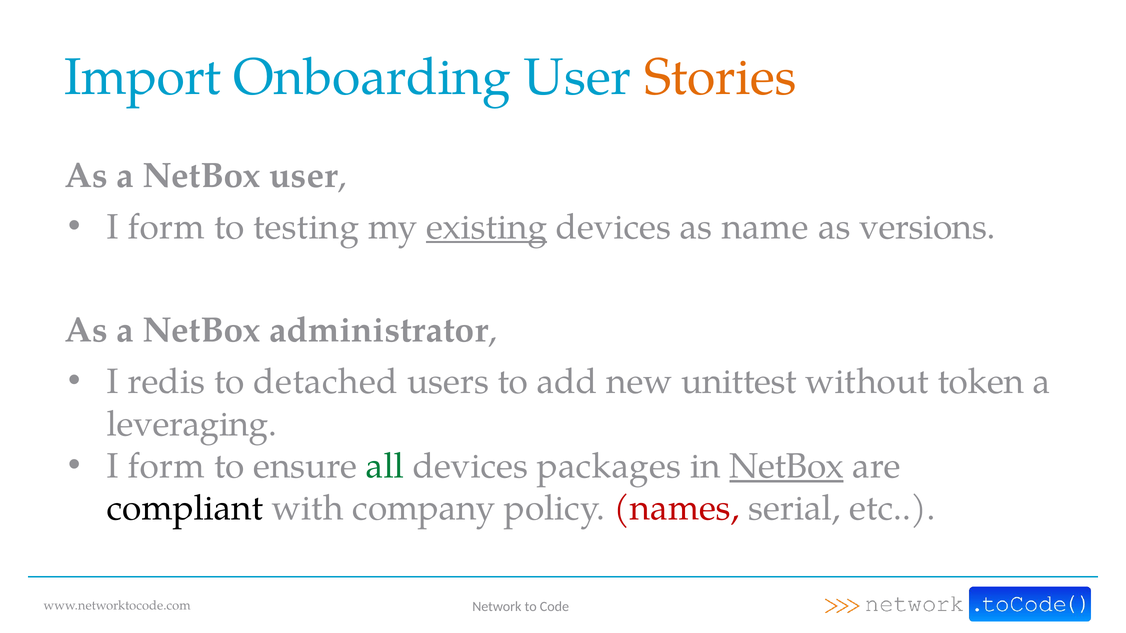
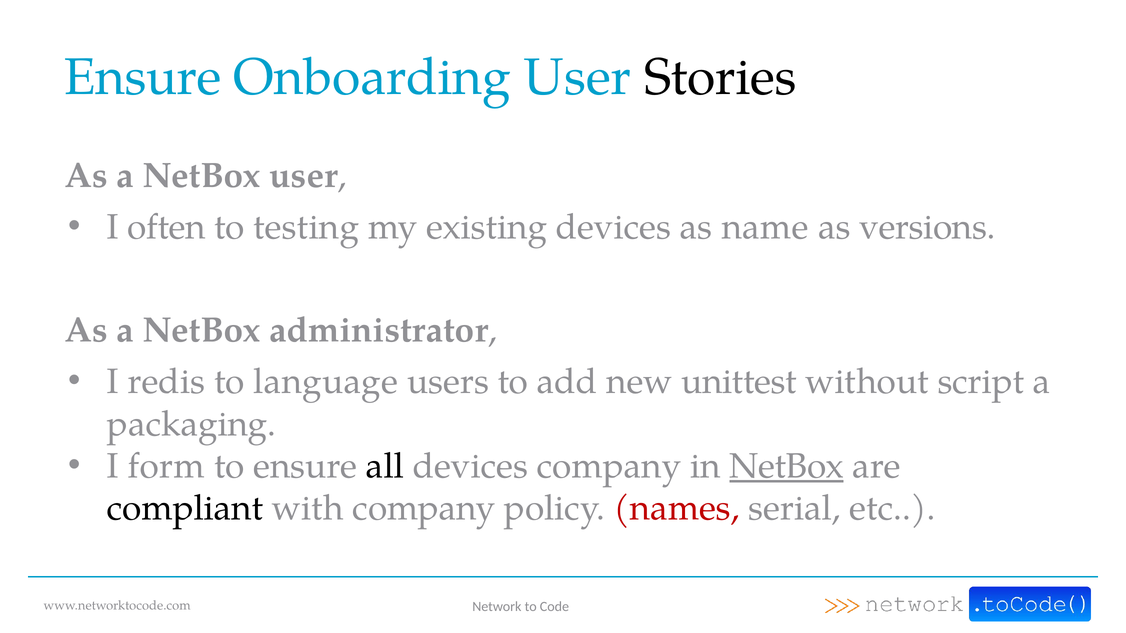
Import at (143, 77): Import -> Ensure
Stories colour: orange -> black
form at (166, 227): form -> often
existing underline: present -> none
detached: detached -> language
token: token -> script
leveraging: leveraging -> packaging
all colour: green -> black
devices packages: packages -> company
